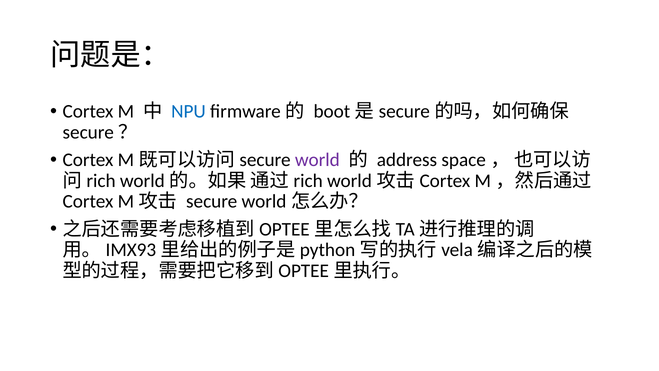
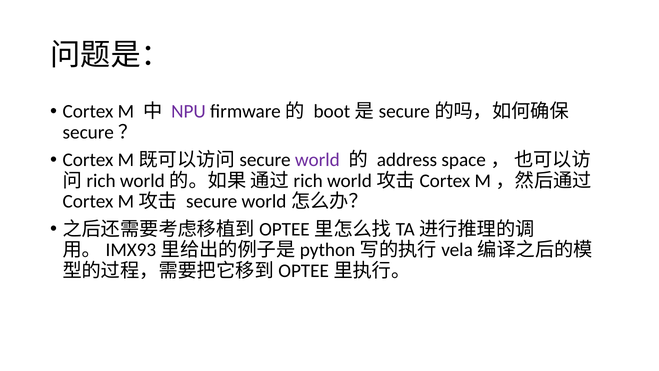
NPU colour: blue -> purple
